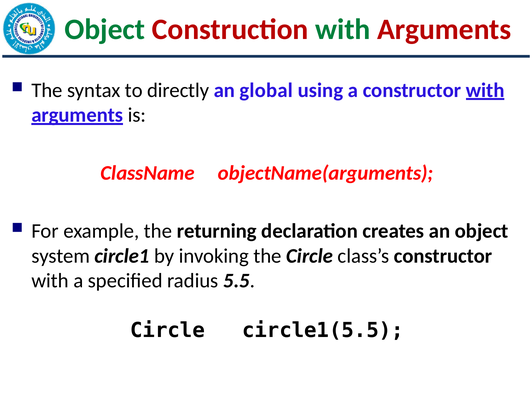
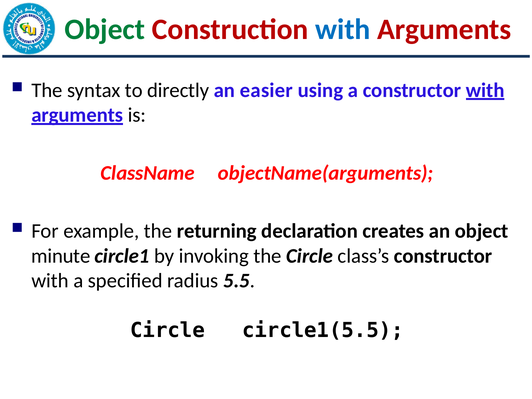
with at (343, 29) colour: green -> blue
global: global -> easier
system: system -> minute
